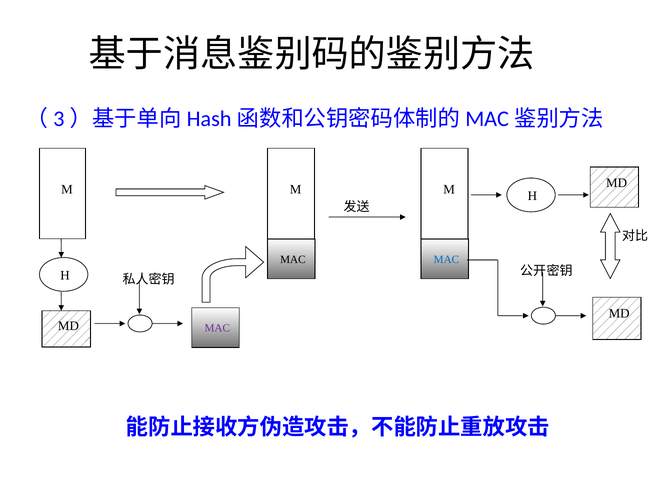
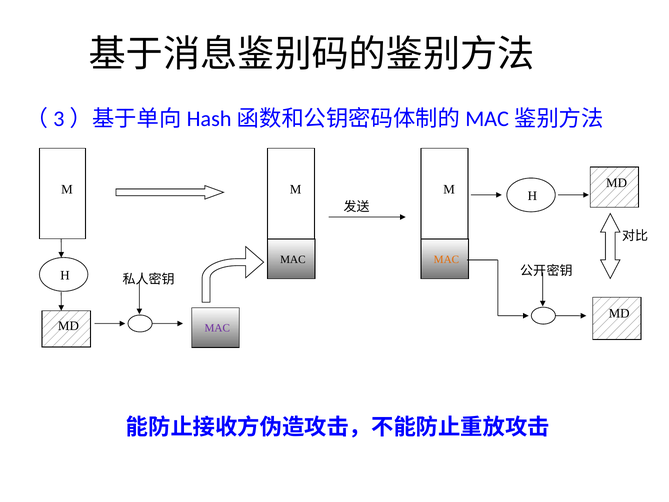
MAC at (446, 259) colour: blue -> orange
